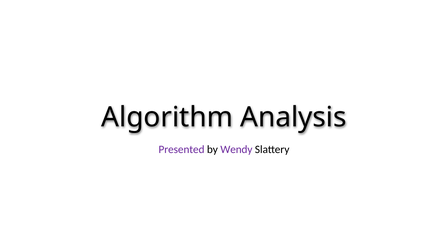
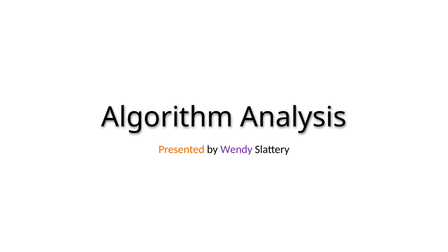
Presented colour: purple -> orange
